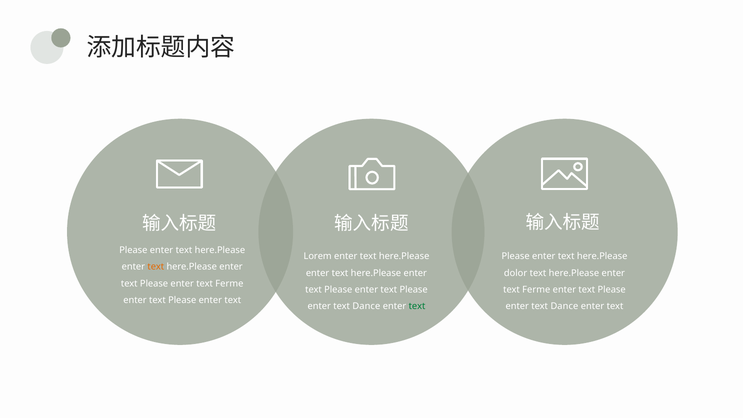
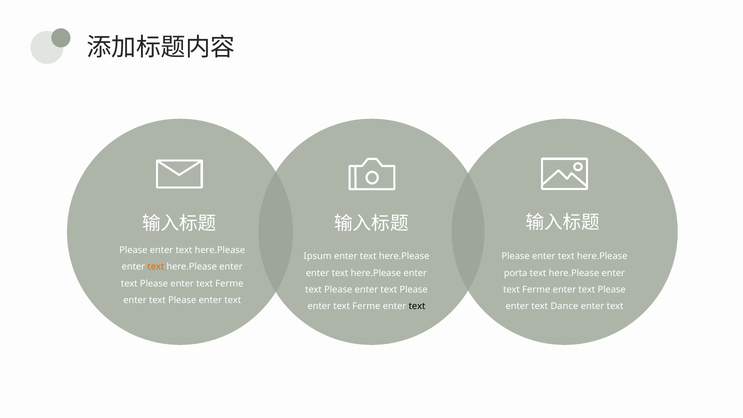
Lorem: Lorem -> Ipsum
dolor: dolor -> porta
Dance at (366, 306): Dance -> Ferme
text at (417, 306) colour: green -> black
